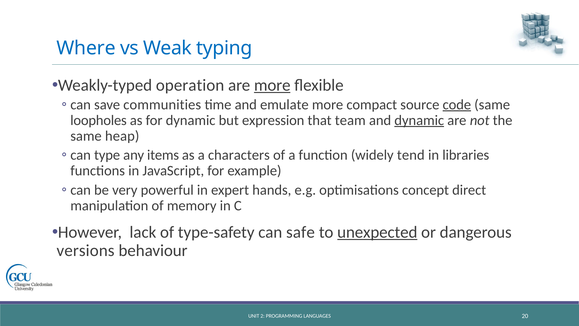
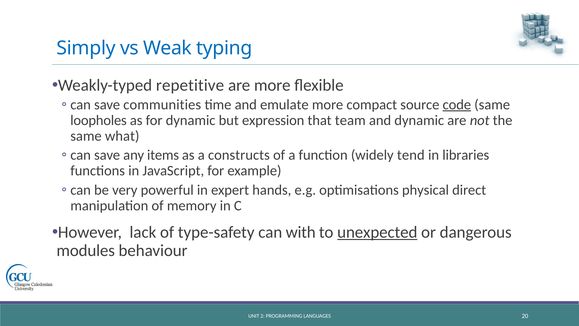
Where: Where -> Simply
operation: operation -> repetitive
more at (272, 85) underline: present -> none
dynamic at (419, 120) underline: present -> none
heap: heap -> what
type at (107, 155): type -> save
characters: characters -> constructs
concept: concept -> physical
safe: safe -> with
versions: versions -> modules
